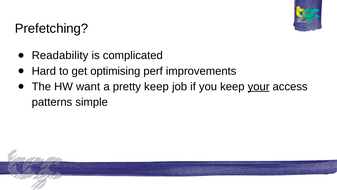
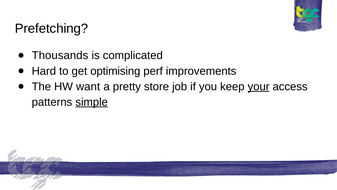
Readability: Readability -> Thousands
pretty keep: keep -> store
simple underline: none -> present
